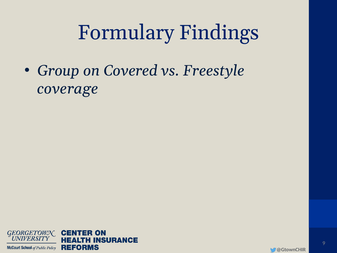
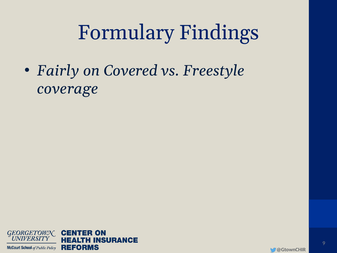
Group: Group -> Fairly
